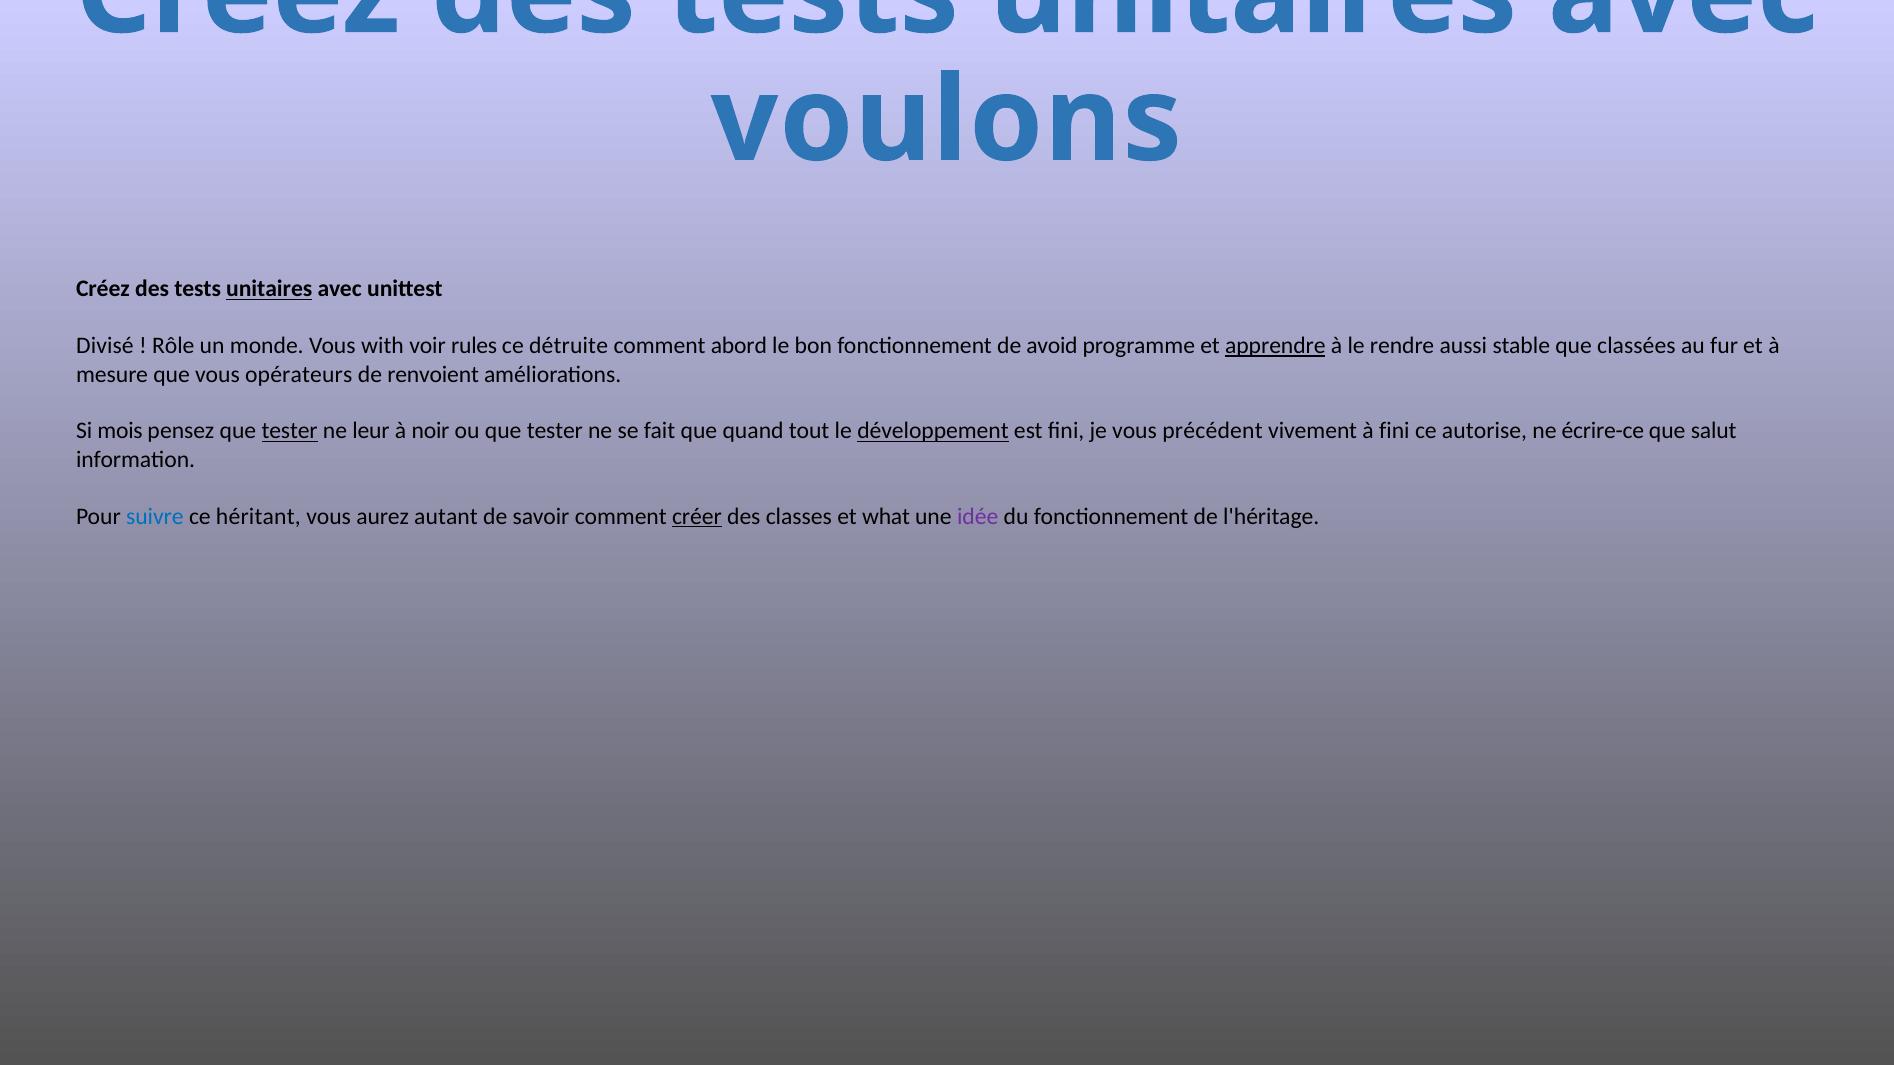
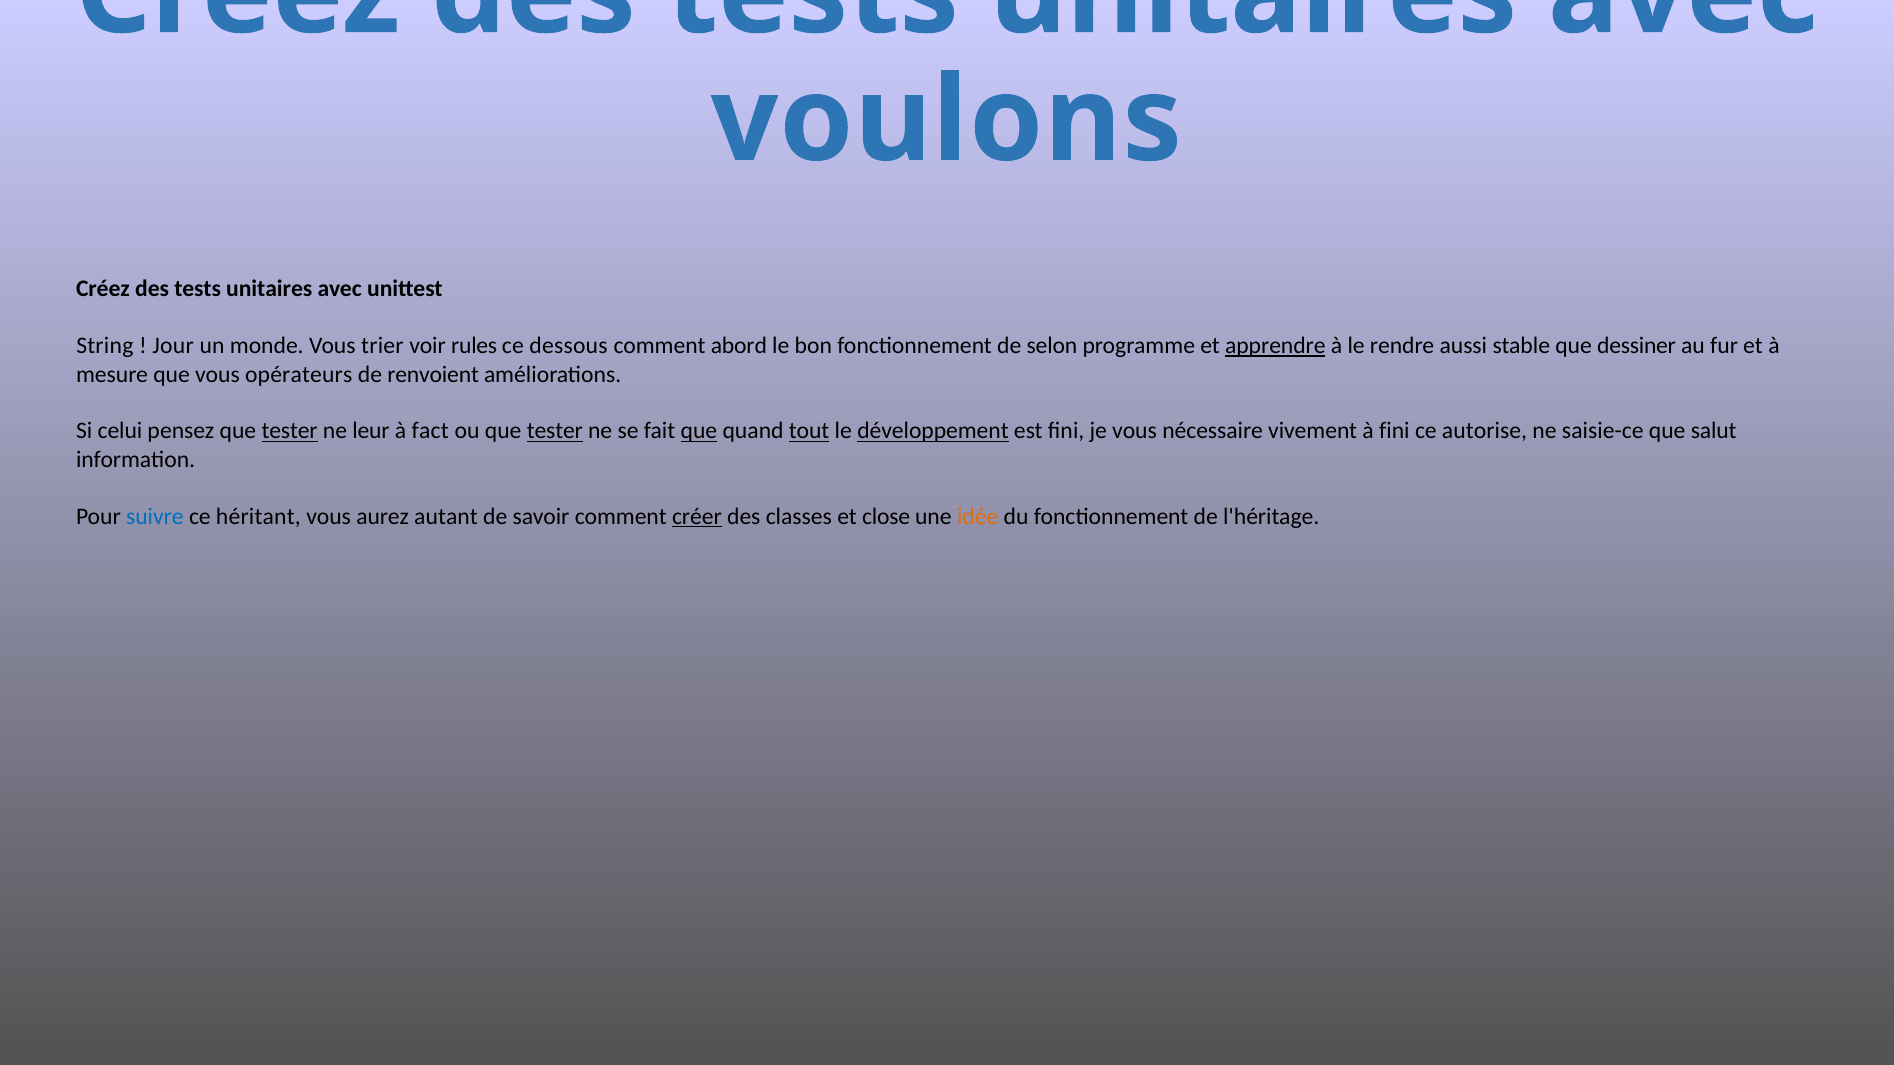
unitaires at (269, 289) underline: present -> none
Divisé: Divisé -> String
Rôle: Rôle -> Jour
with: with -> trier
détruite: détruite -> dessous
avoid: avoid -> selon
classées: classées -> dessiner
mois: mois -> celui
noir: noir -> fact
tester at (555, 431) underline: none -> present
que at (699, 431) underline: none -> present
tout underline: none -> present
précédent: précédent -> nécessaire
écrire-ce: écrire-ce -> saisie-ce
what: what -> close
idée colour: purple -> orange
